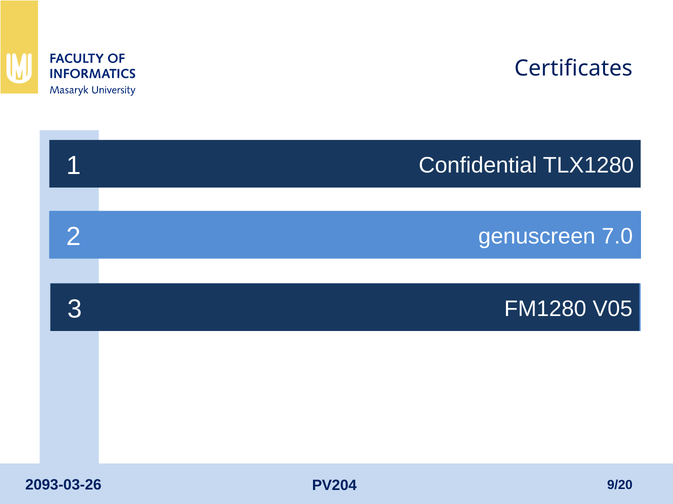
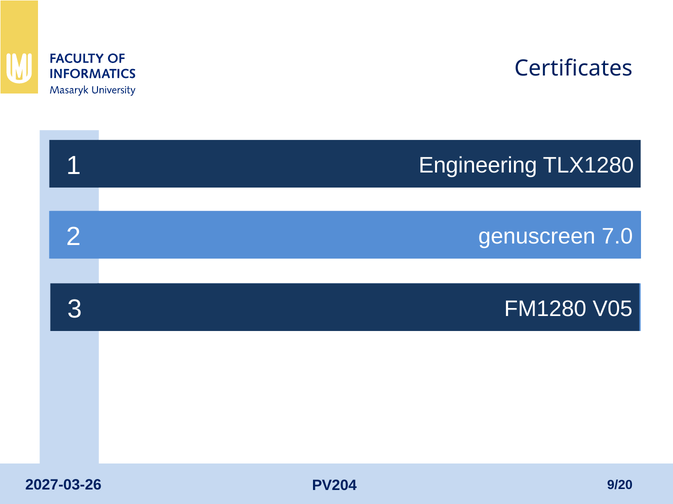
Confidential: Confidential -> Engineering
2093-03-26: 2093-03-26 -> 2027-03-26
